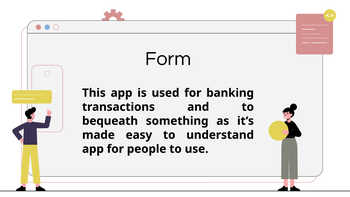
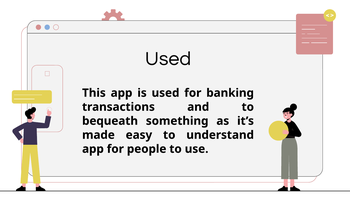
Form at (168, 59): Form -> Used
